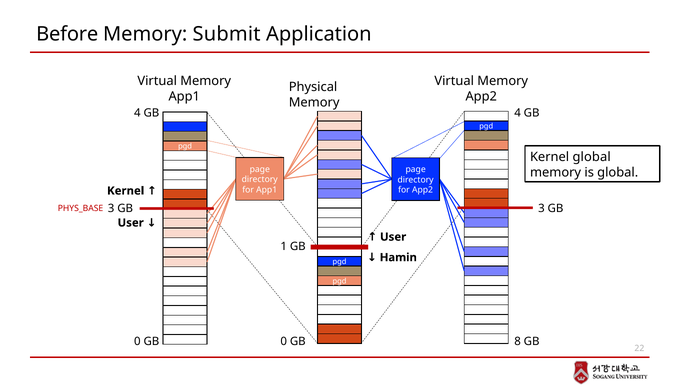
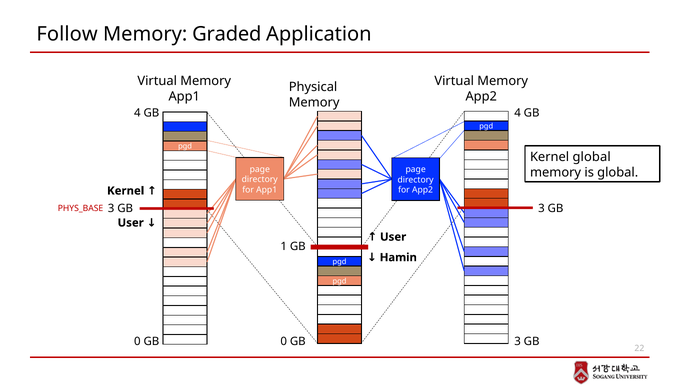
Before: Before -> Follow
Submit: Submit -> Graded
GB 8: 8 -> 3
